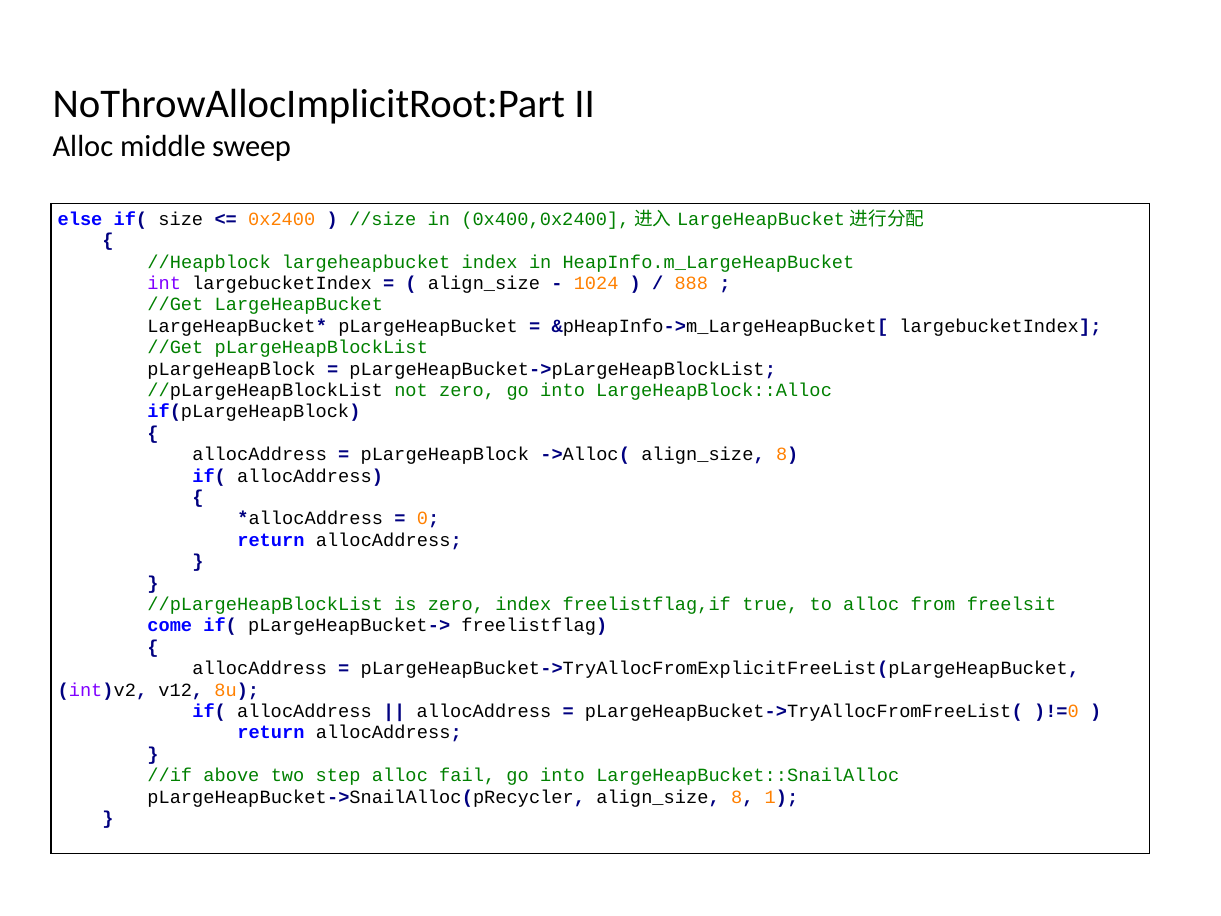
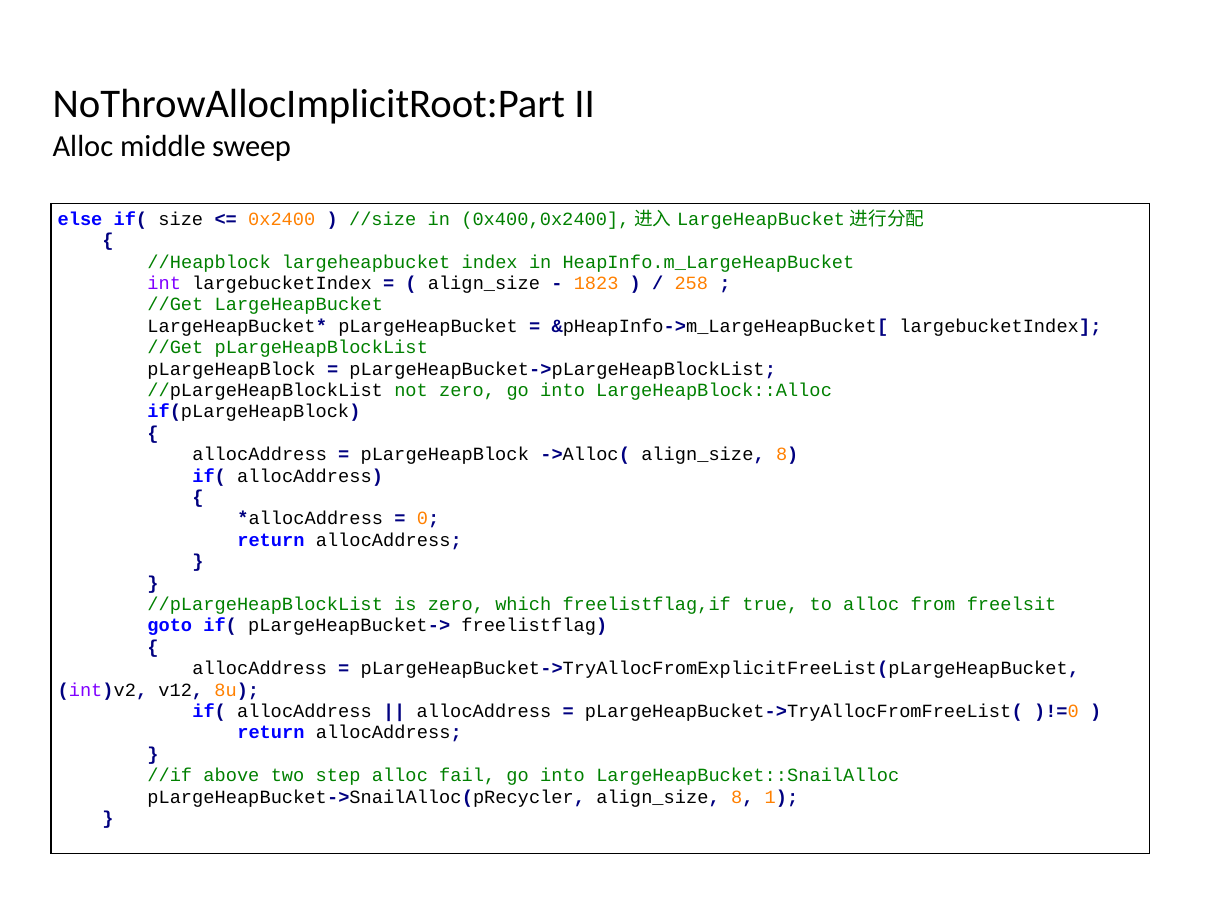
1024: 1024 -> 1823
888: 888 -> 258
zero index: index -> which
come: come -> goto
